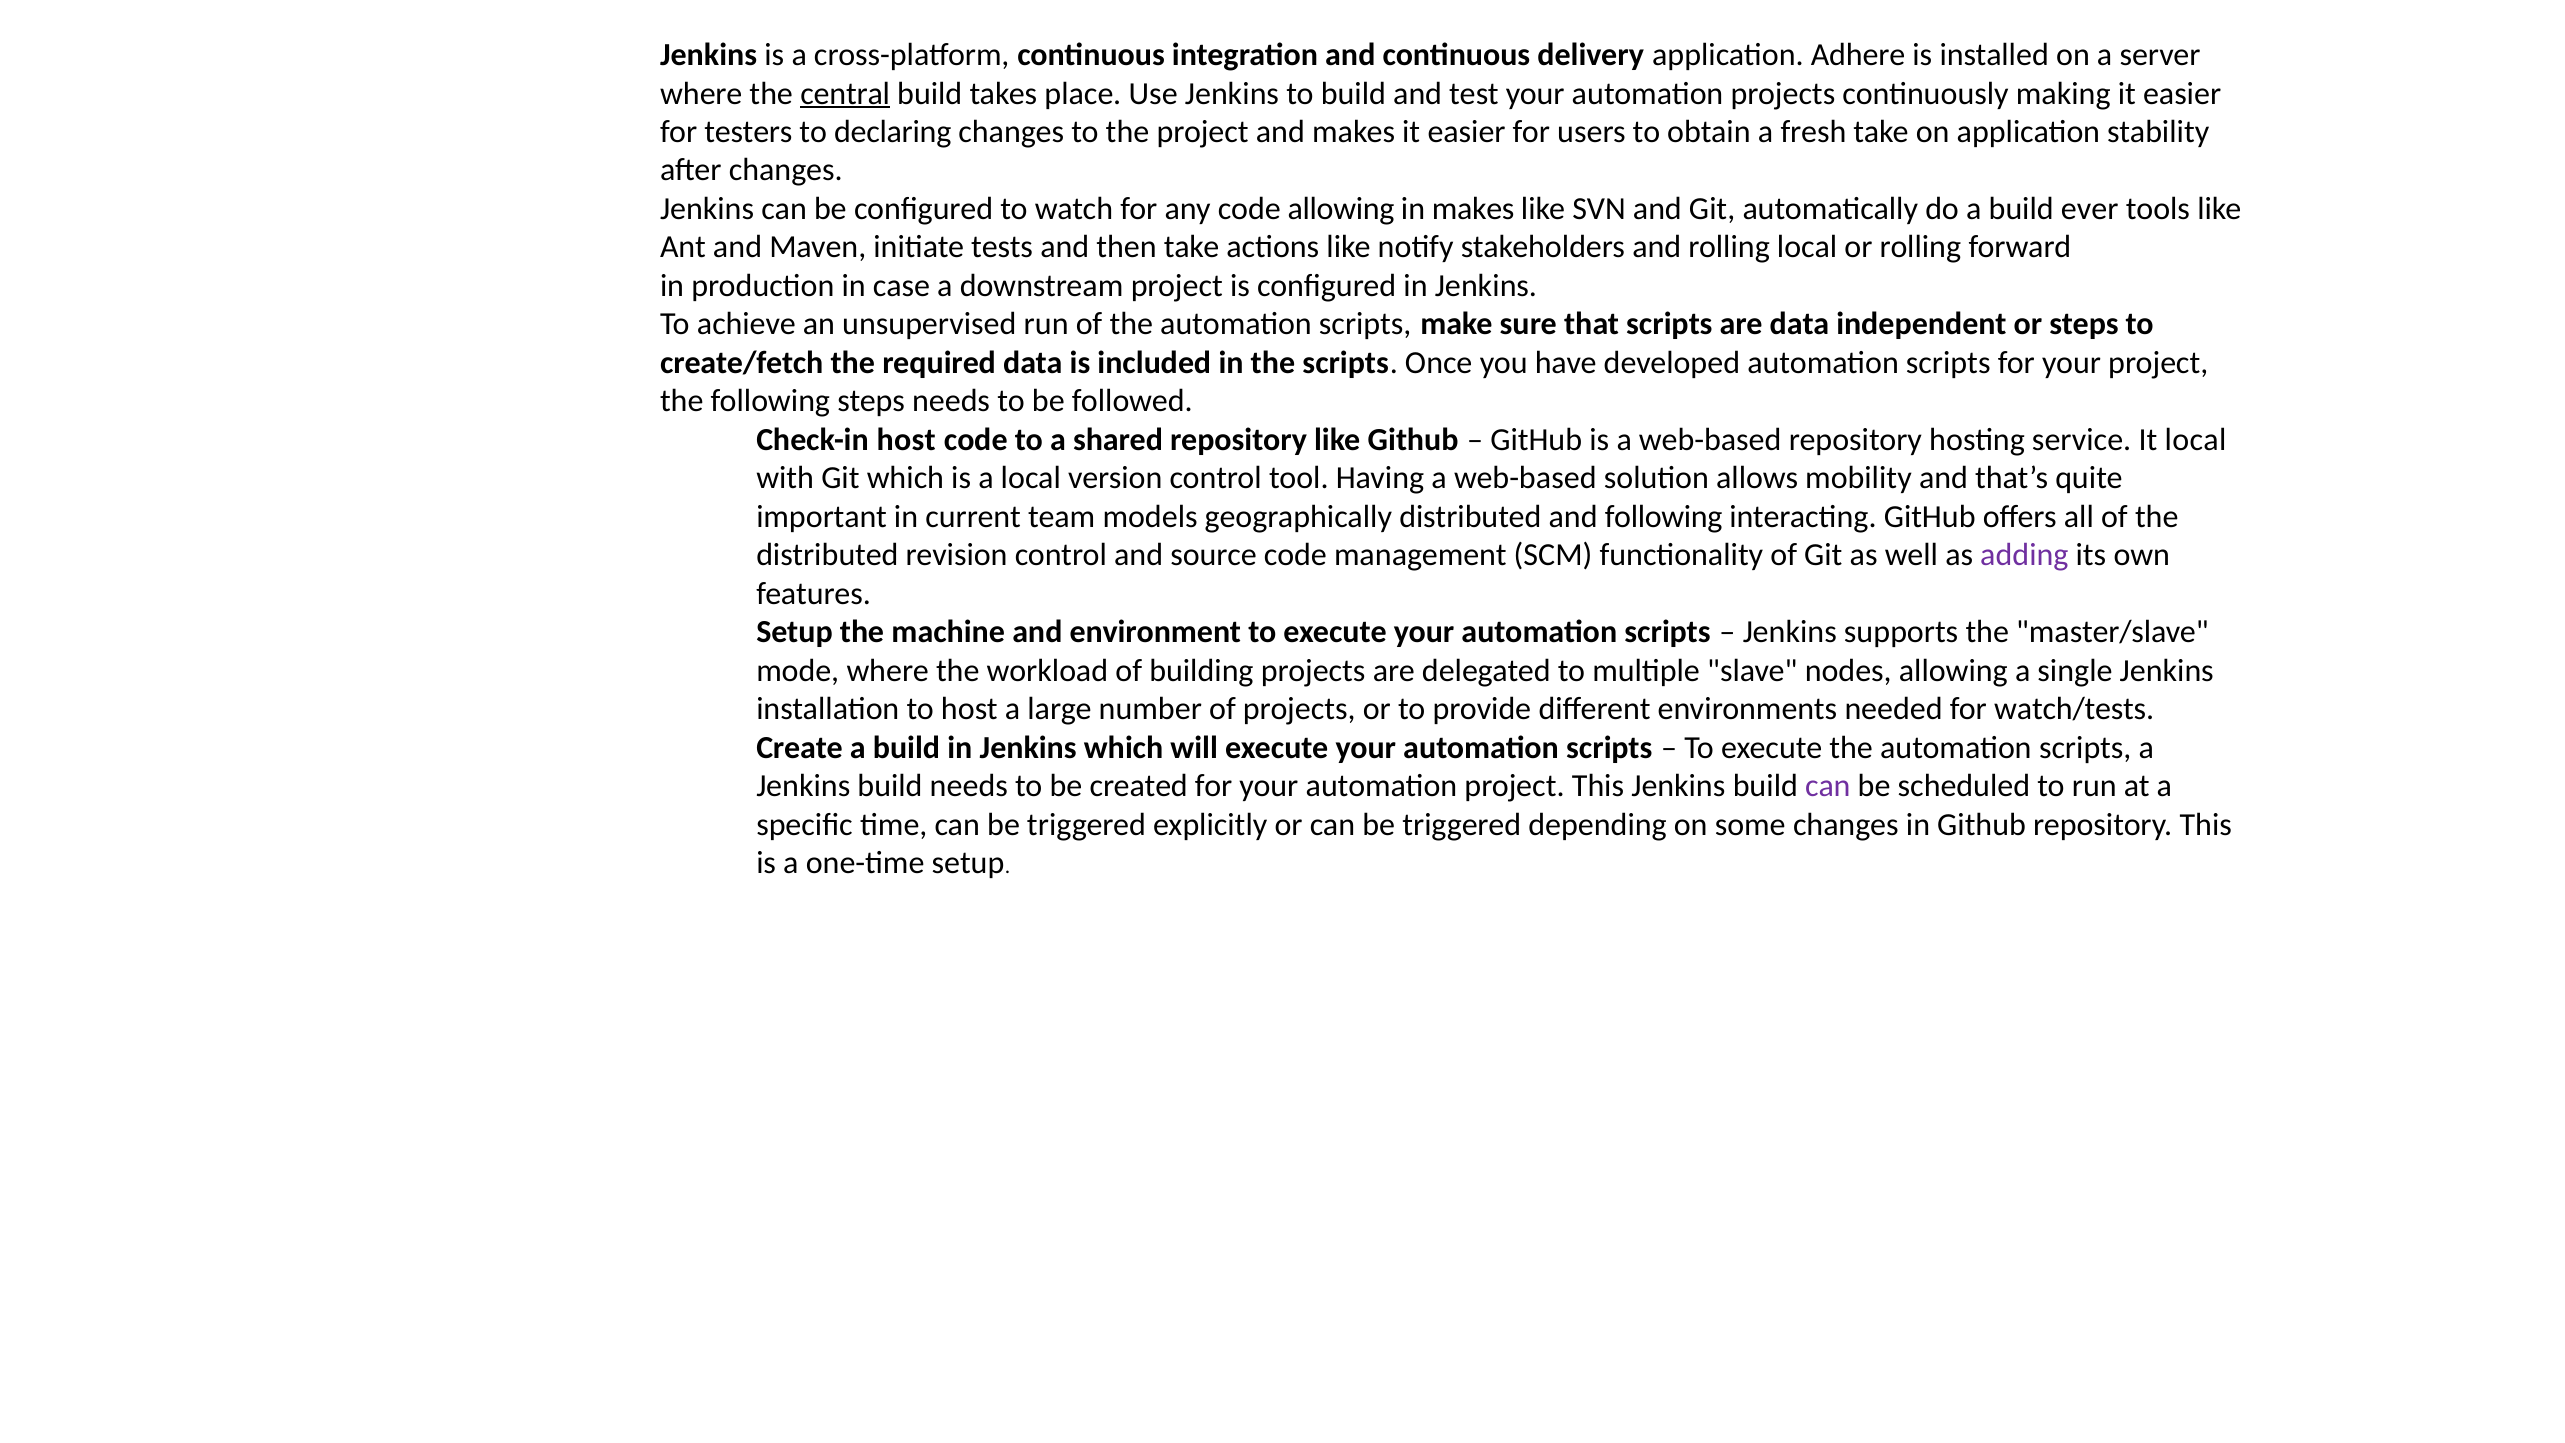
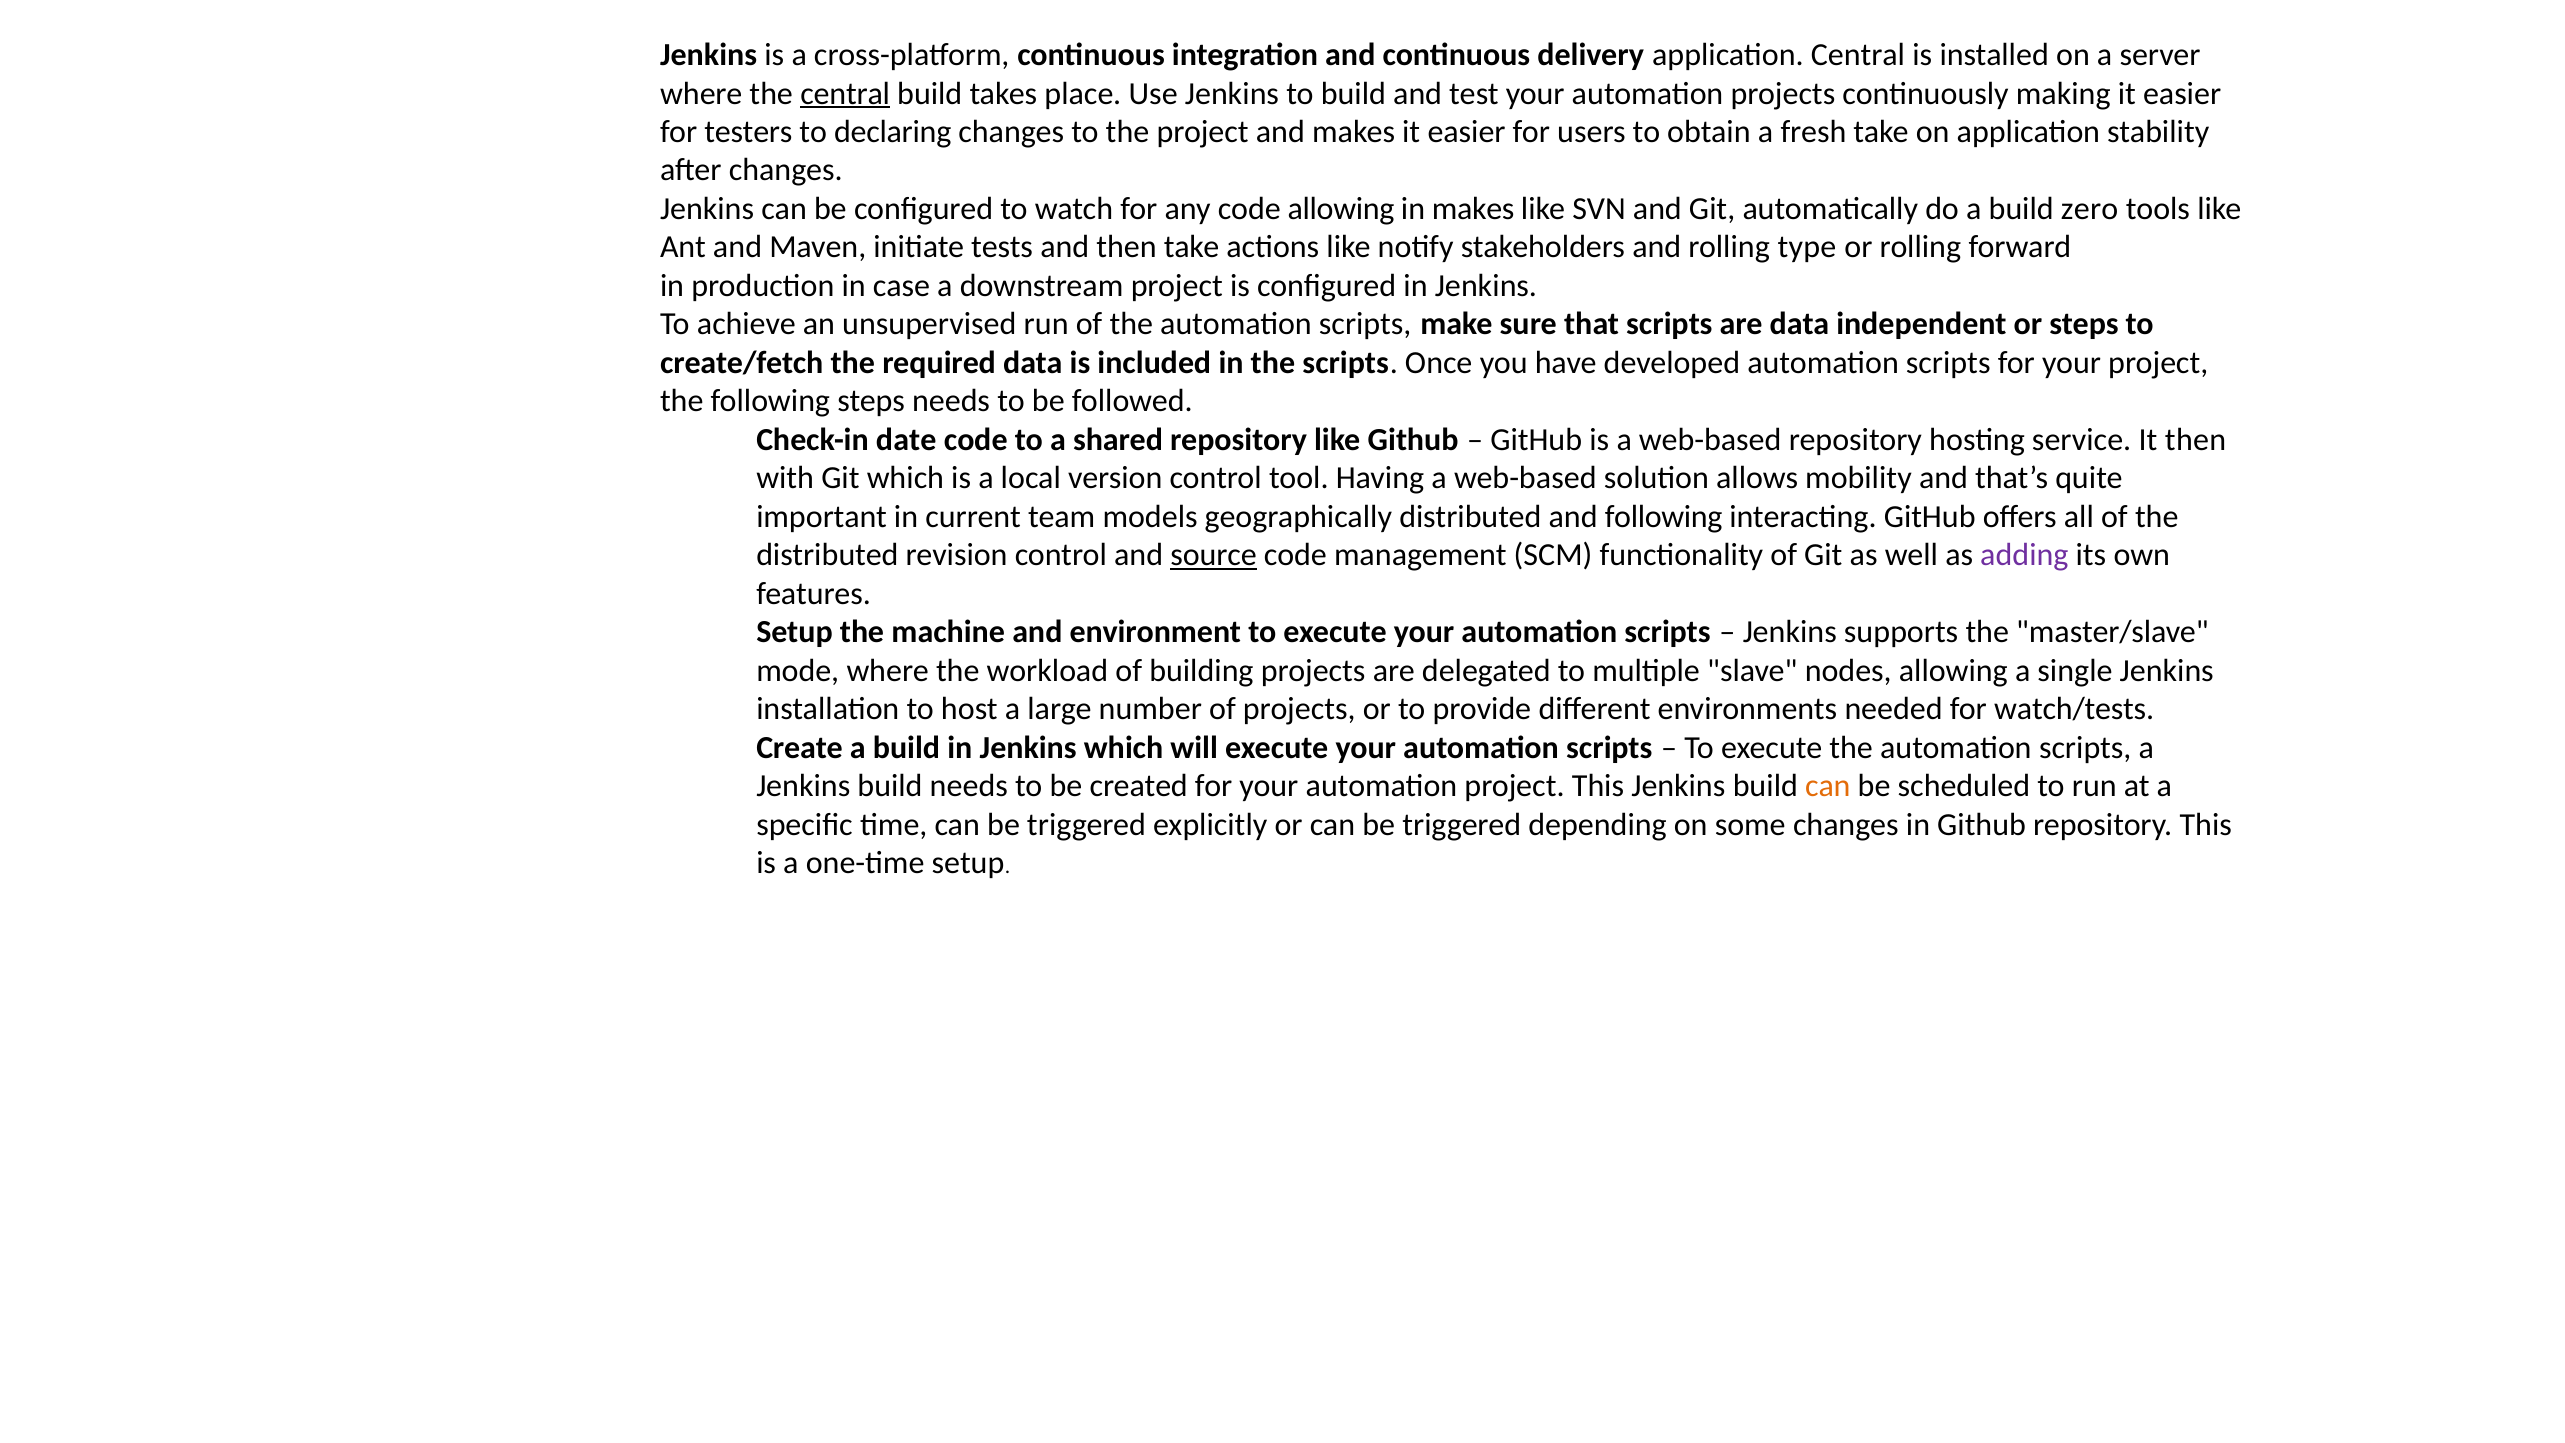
application Adhere: Adhere -> Central
ever: ever -> zero
rolling local: local -> type
Check-in host: host -> date
It local: local -> then
source underline: none -> present
can at (1828, 786) colour: purple -> orange
